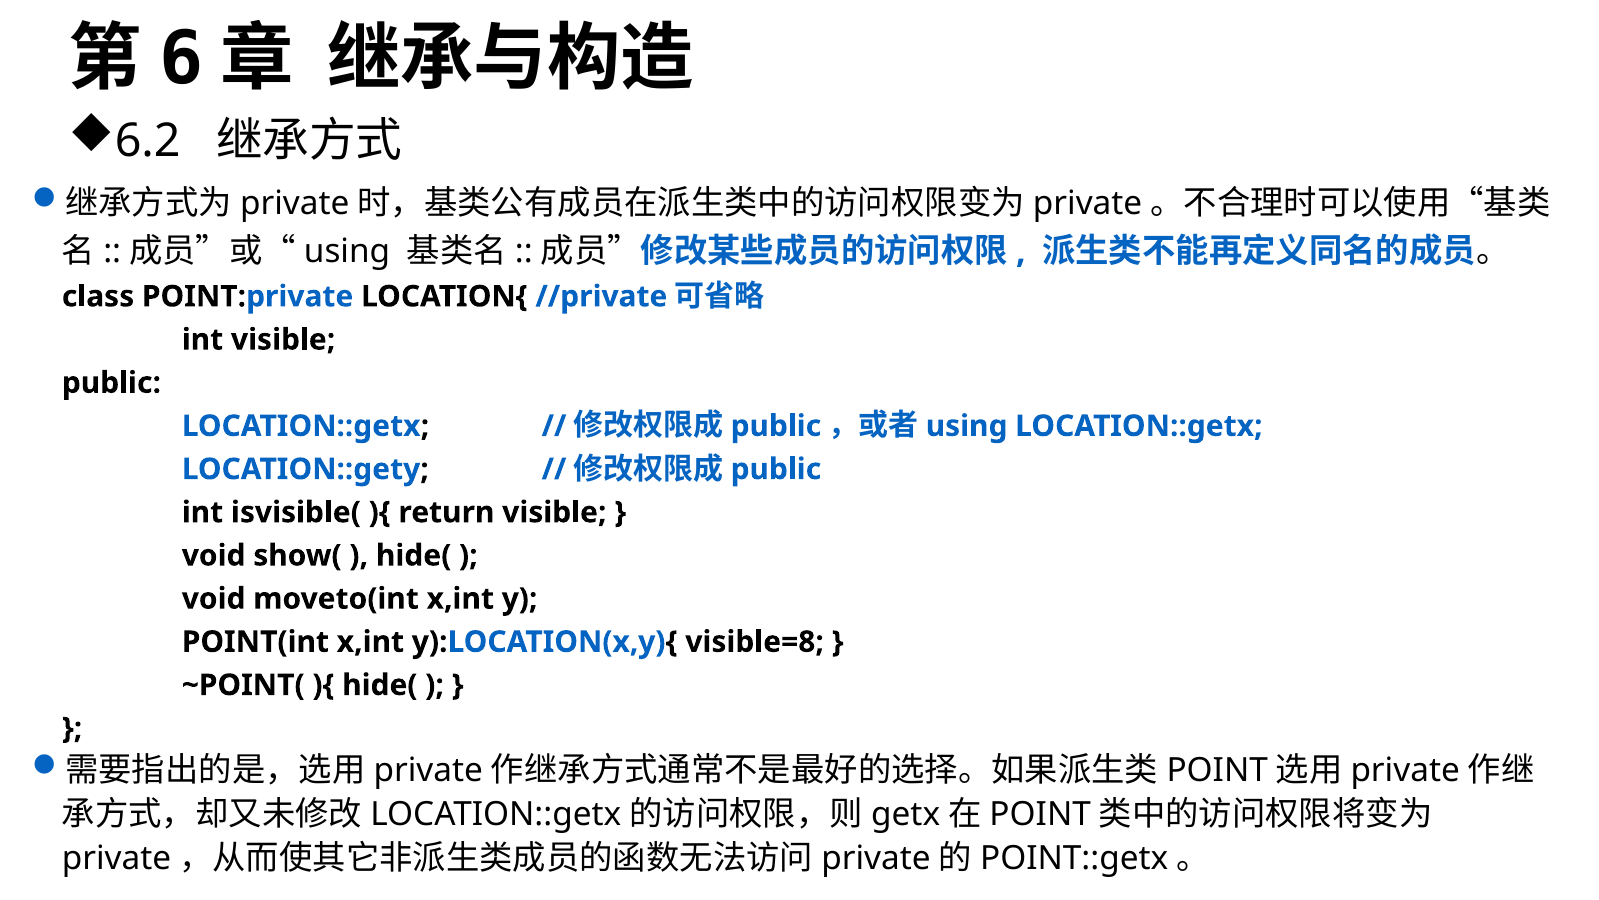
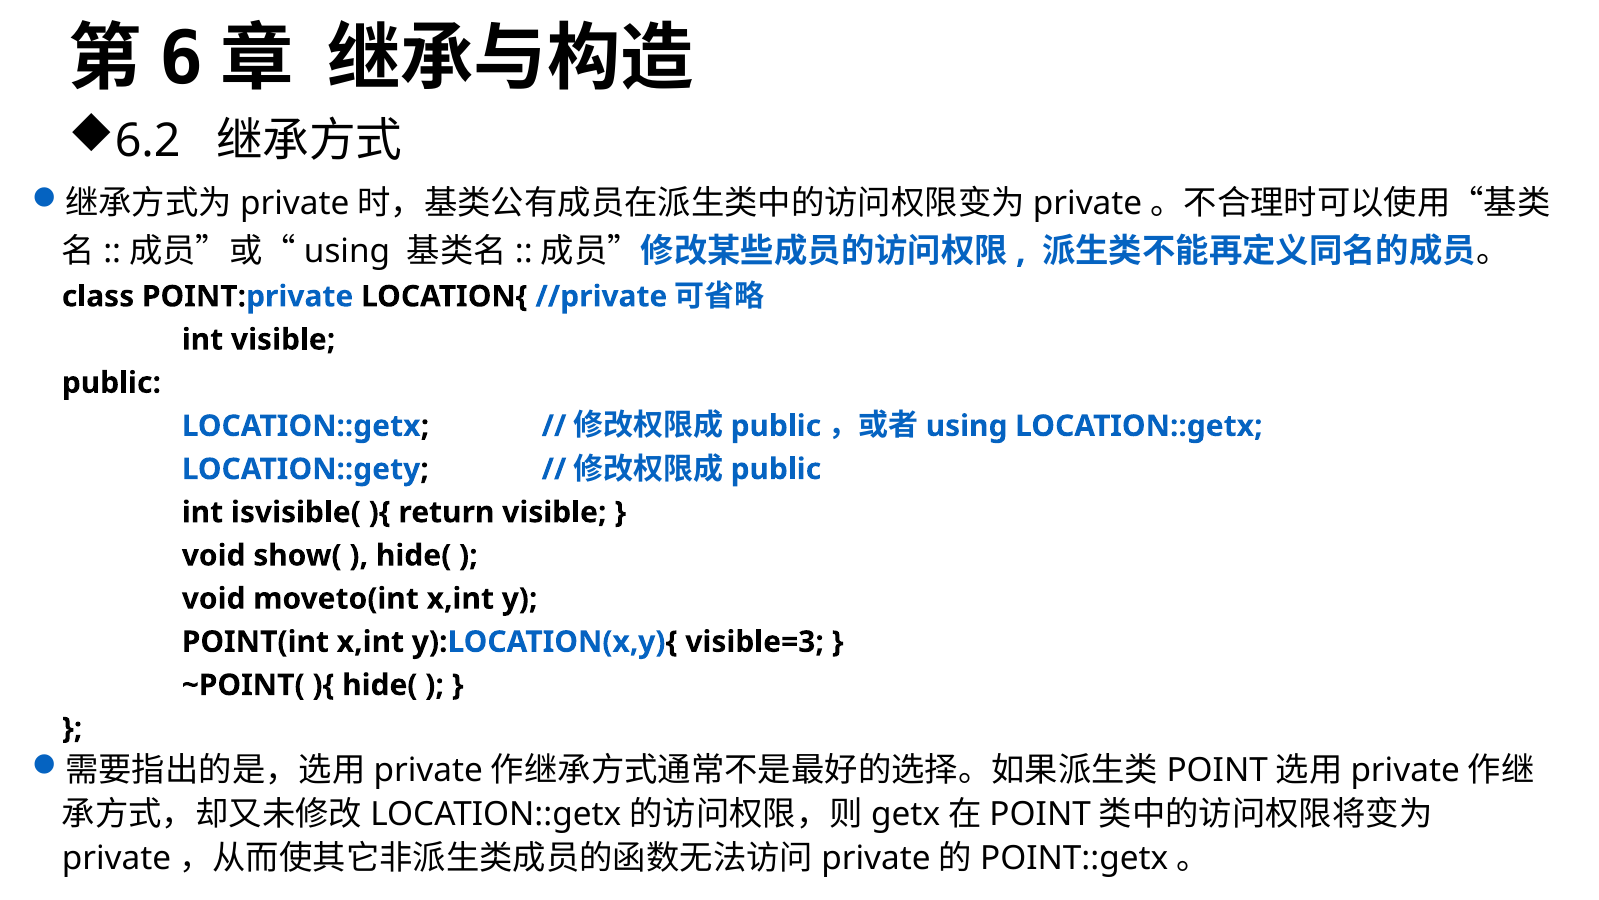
visible=8: visible=8 -> visible=3
